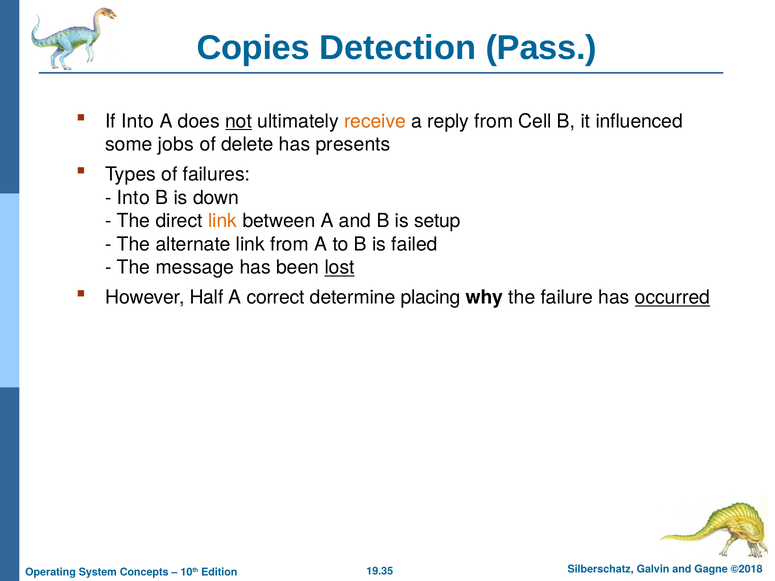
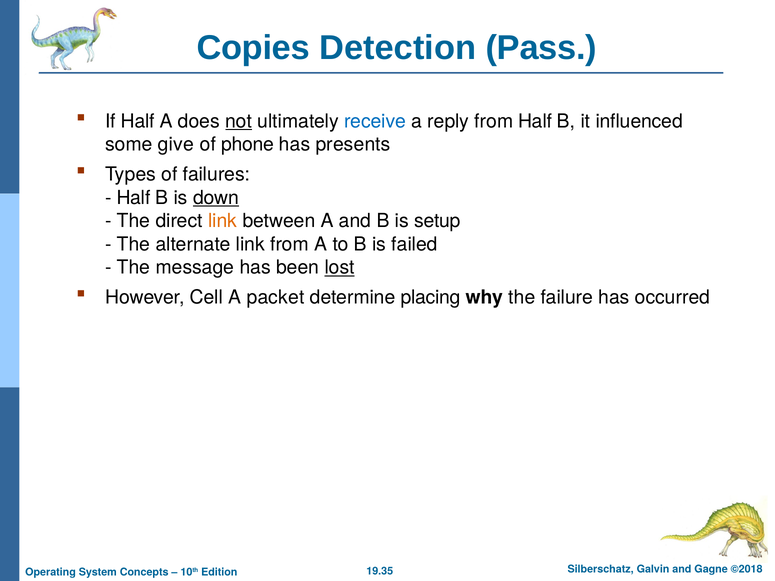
If Into: Into -> Half
receive colour: orange -> blue
from Cell: Cell -> Half
jobs: jobs -> give
delete: delete -> phone
Into at (133, 198): Into -> Half
down underline: none -> present
Half: Half -> Cell
correct: correct -> packet
occurred underline: present -> none
